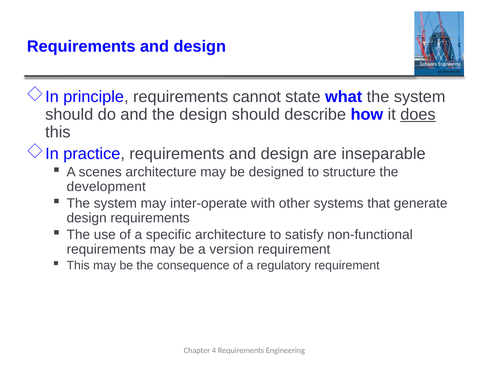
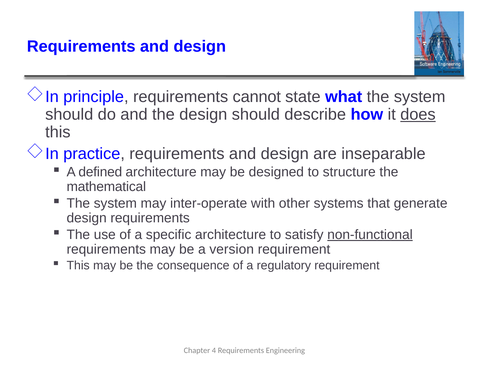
scenes: scenes -> defined
development: development -> mathematical
non-functional underline: none -> present
